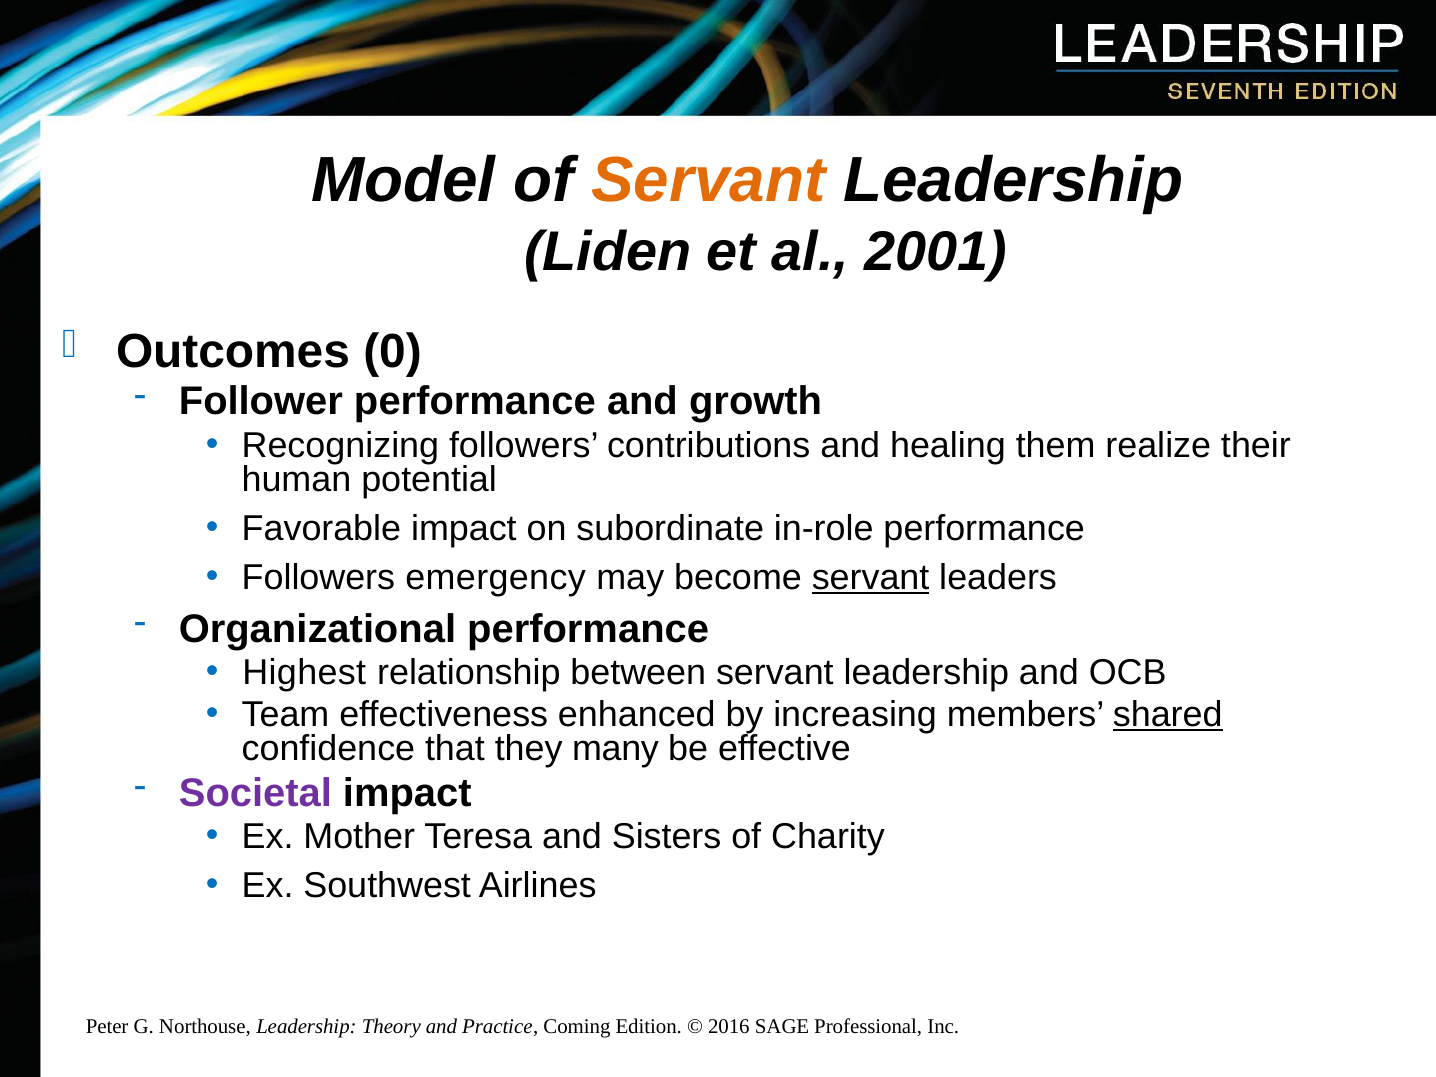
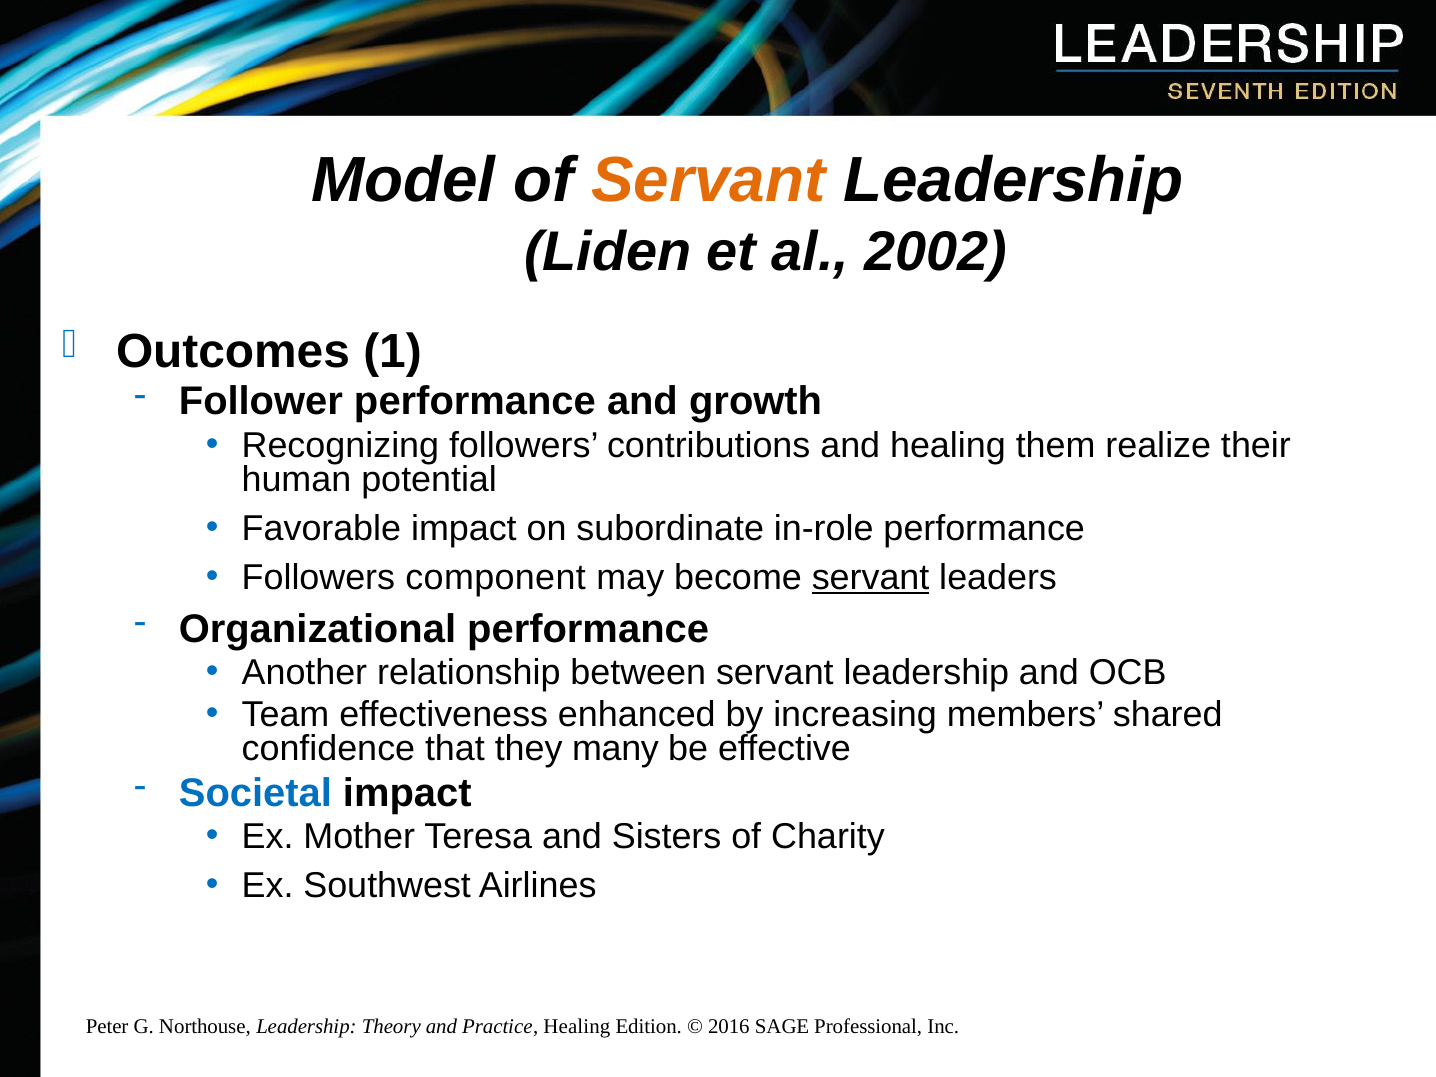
2001: 2001 -> 2002
0: 0 -> 1
emergency: emergency -> component
Highest: Highest -> Another
shared underline: present -> none
Societal colour: purple -> blue
Practice Coming: Coming -> Healing
